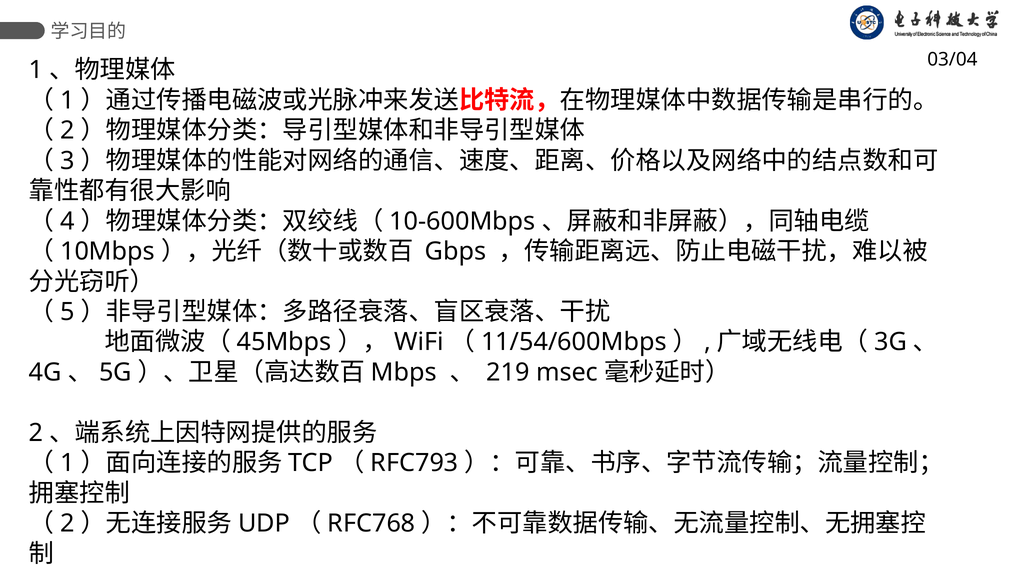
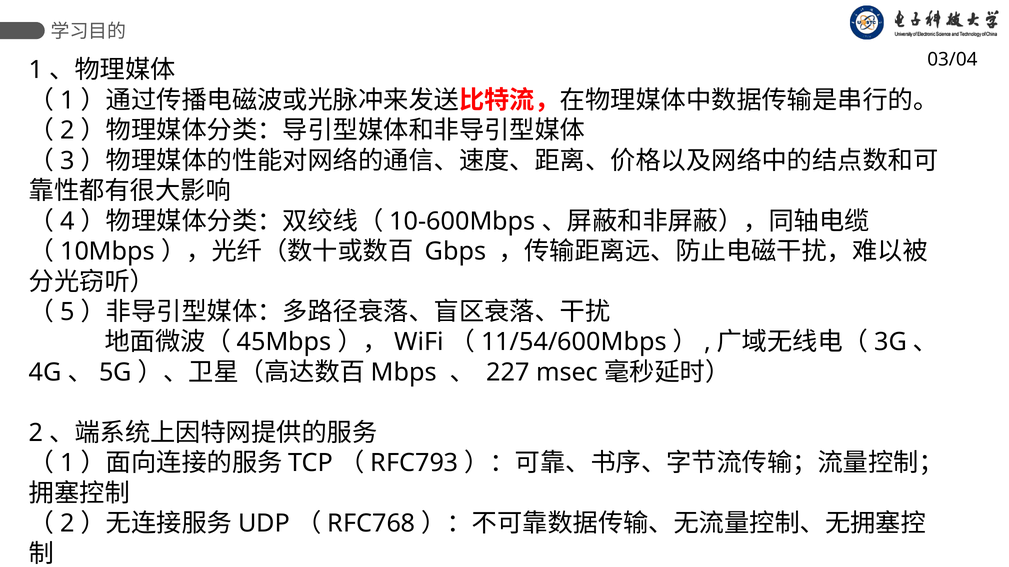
219: 219 -> 227
